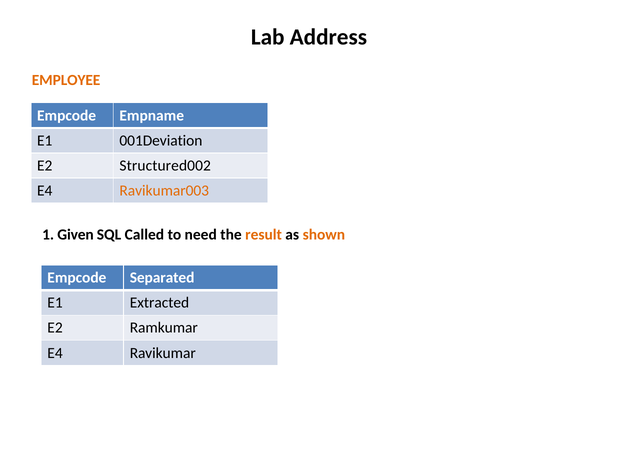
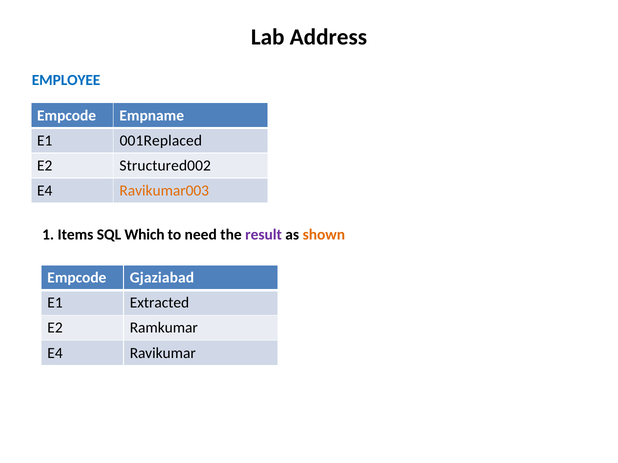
EMPLOYEE colour: orange -> blue
001Deviation: 001Deviation -> 001Replaced
Given: Given -> Items
Called: Called -> Which
result colour: orange -> purple
Separated: Separated -> Gjaziabad
